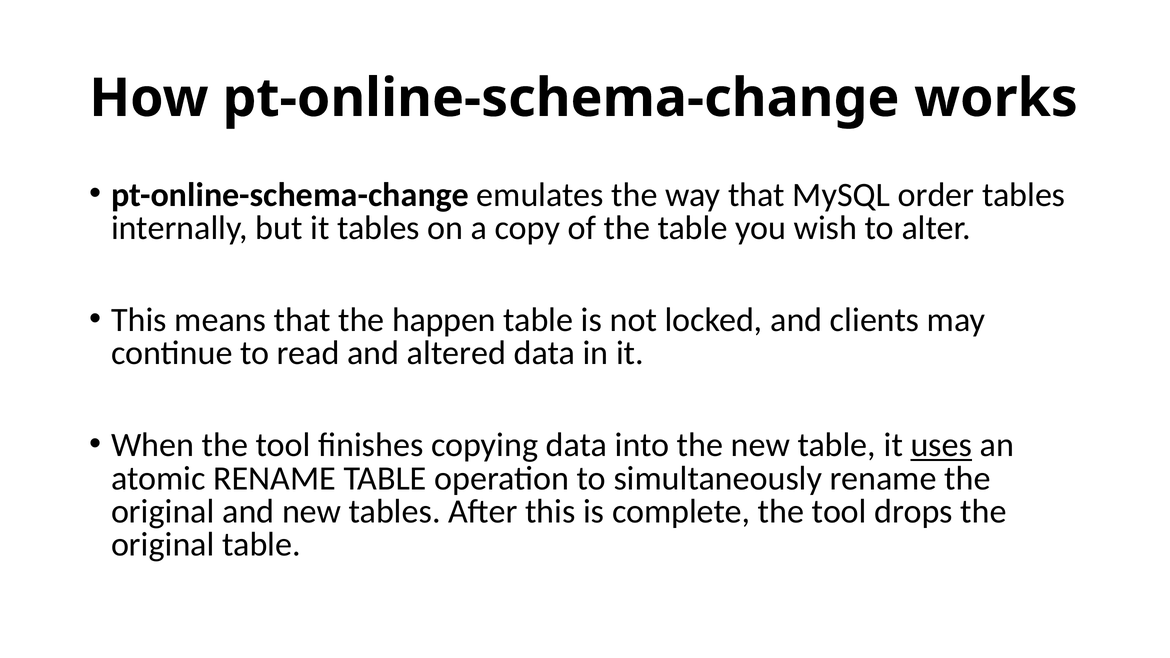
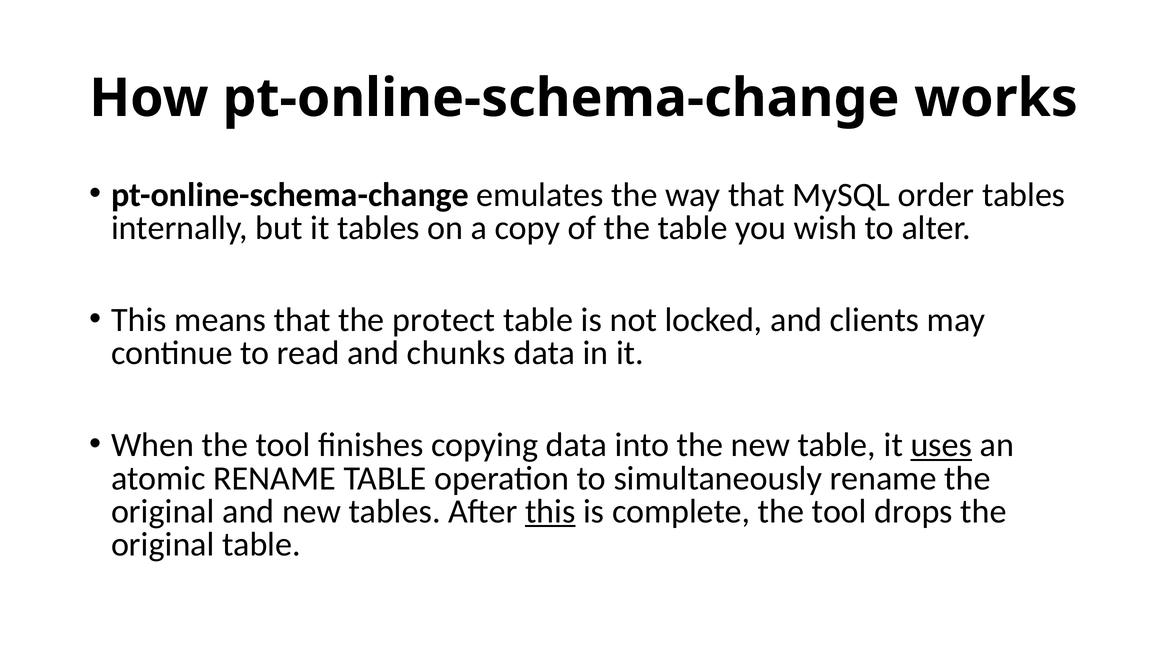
happen: happen -> protect
altered: altered -> chunks
this at (550, 512) underline: none -> present
